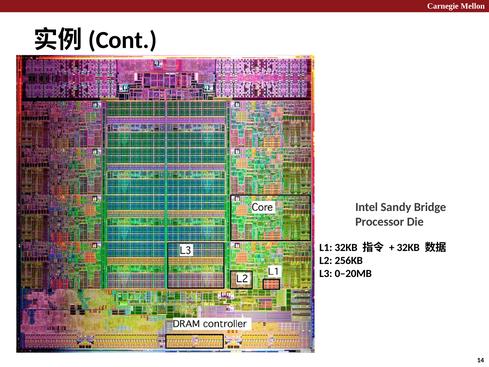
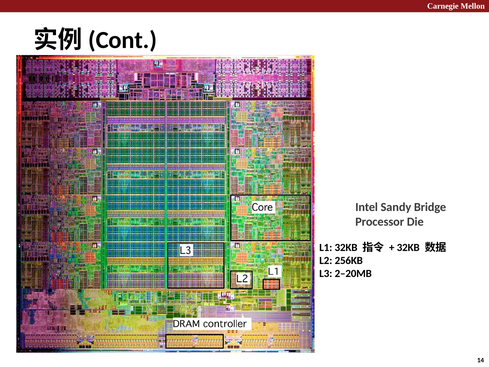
0–20MB: 0–20MB -> 2–20MB
